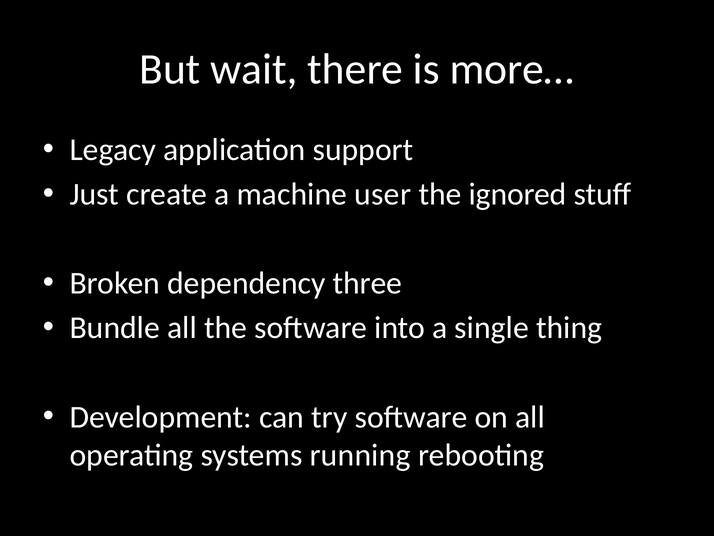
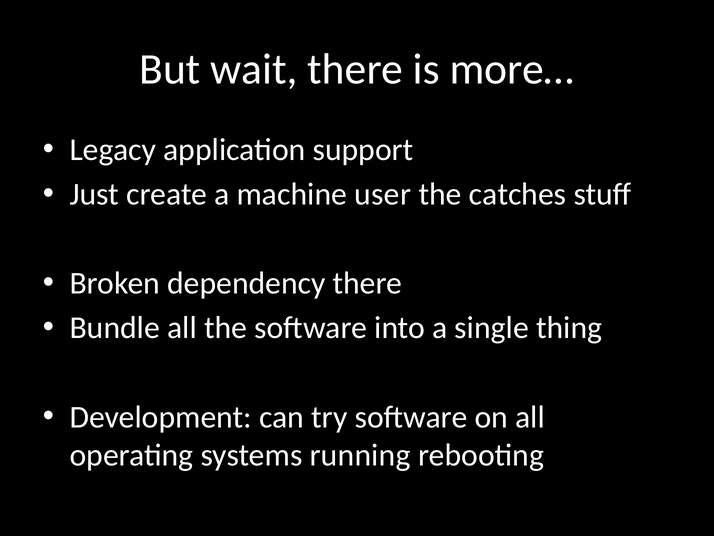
ignored: ignored -> catches
dependency three: three -> there
